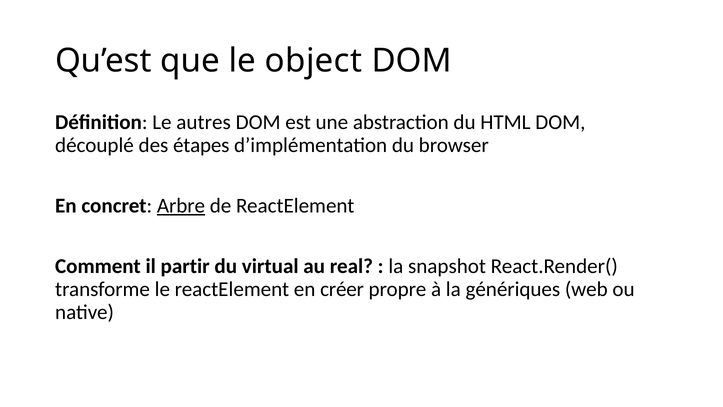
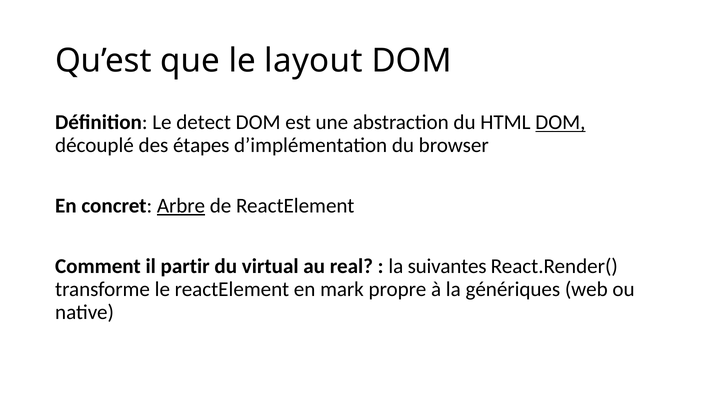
object: object -> layout
autres: autres -> detect
DOM at (560, 122) underline: none -> present
snapshot: snapshot -> suivantes
créer: créer -> mark
